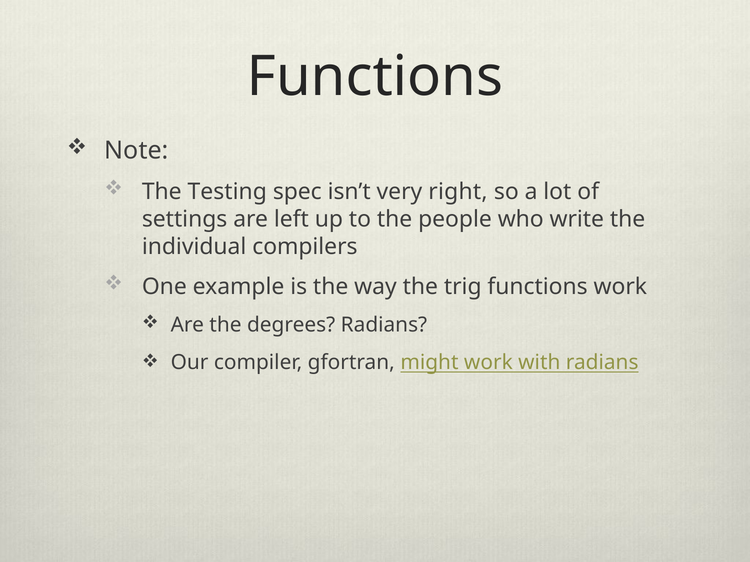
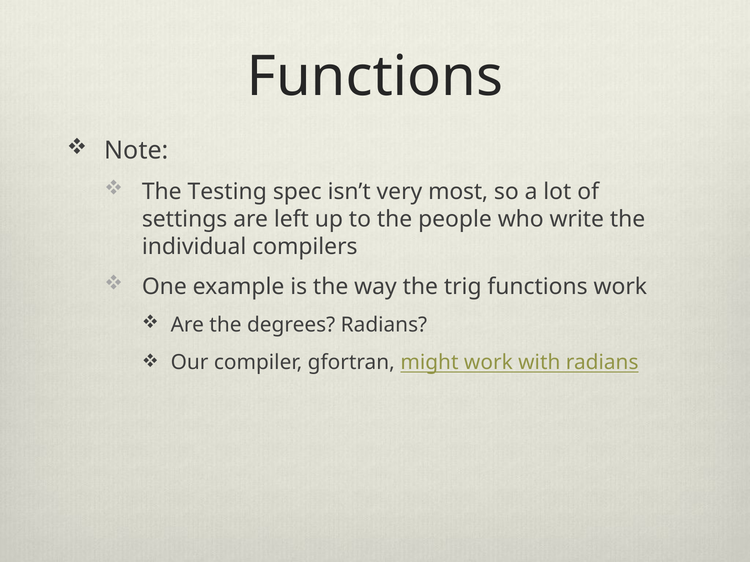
right: right -> most
